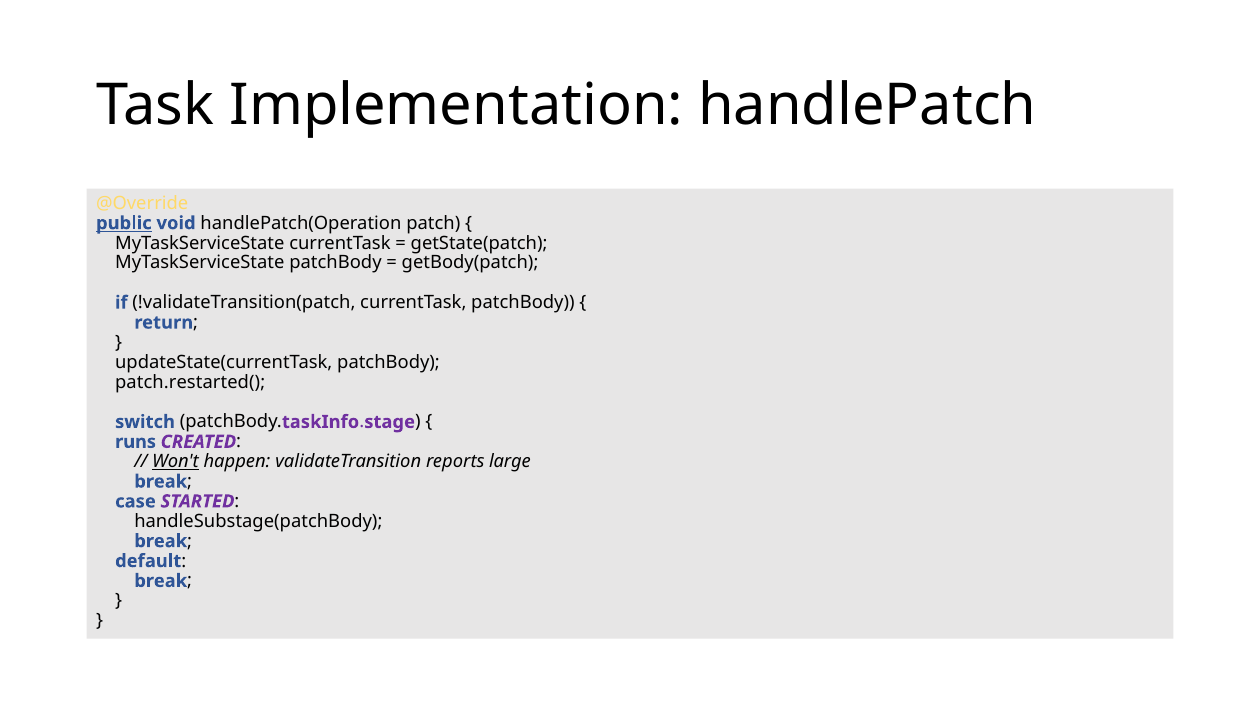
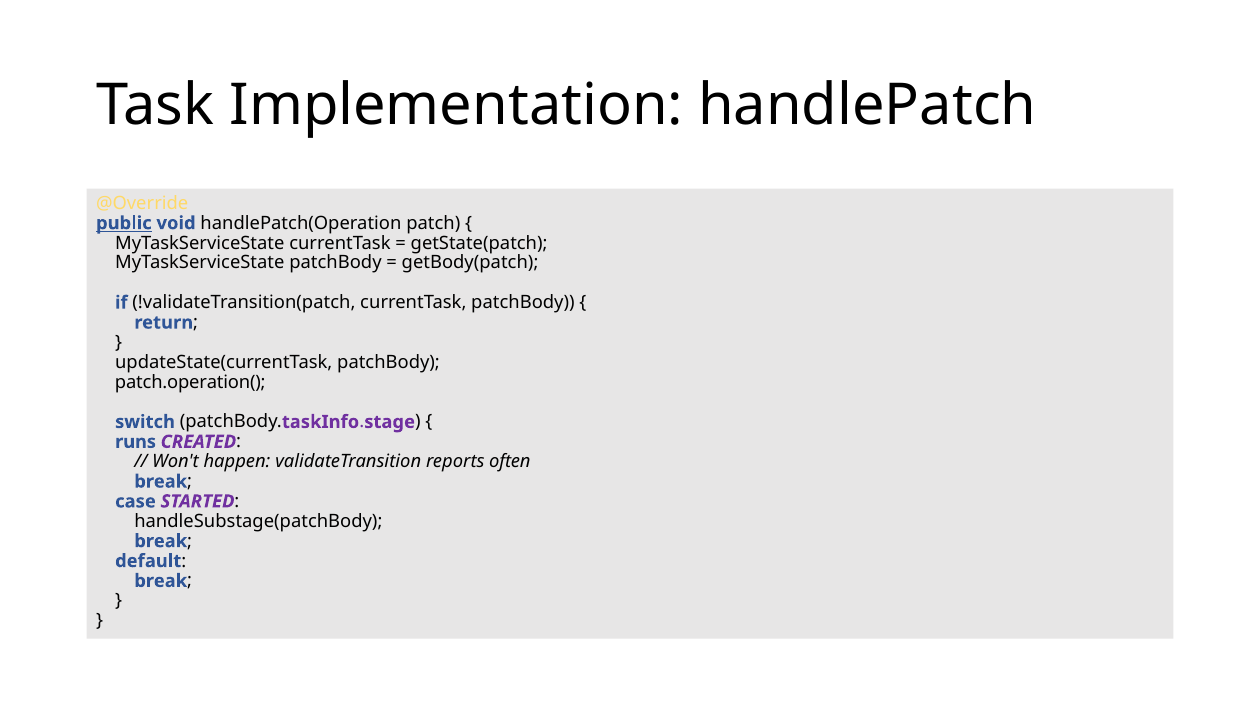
patch.restarted(: patch.restarted( -> patch.operation(
Won't underline: present -> none
large: large -> often
